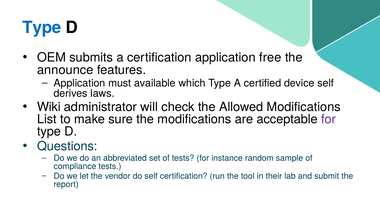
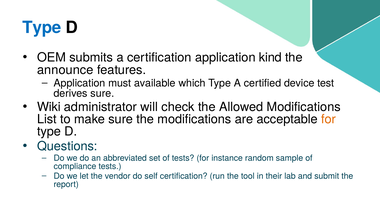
free: free -> kind
device self: self -> test
derives laws: laws -> sure
for at (329, 119) colour: purple -> orange
